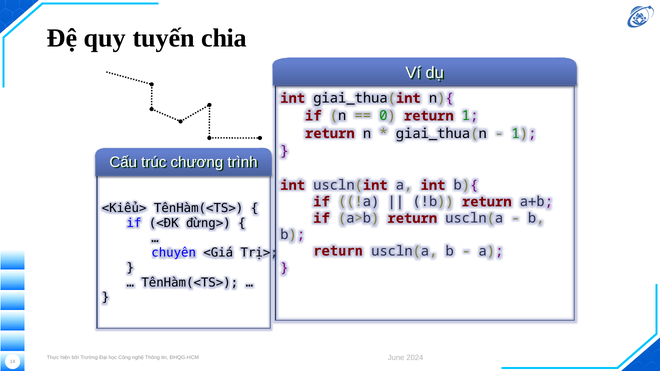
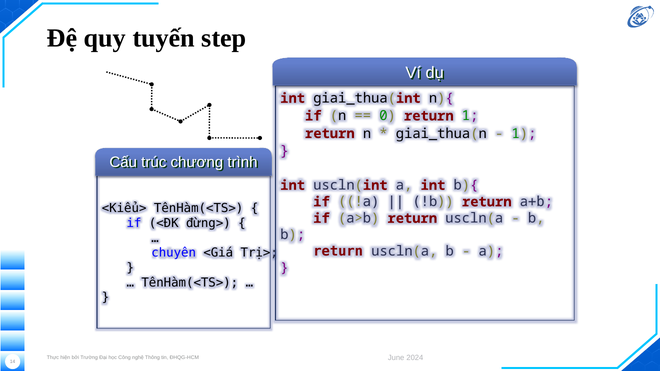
chia: chia -> step
